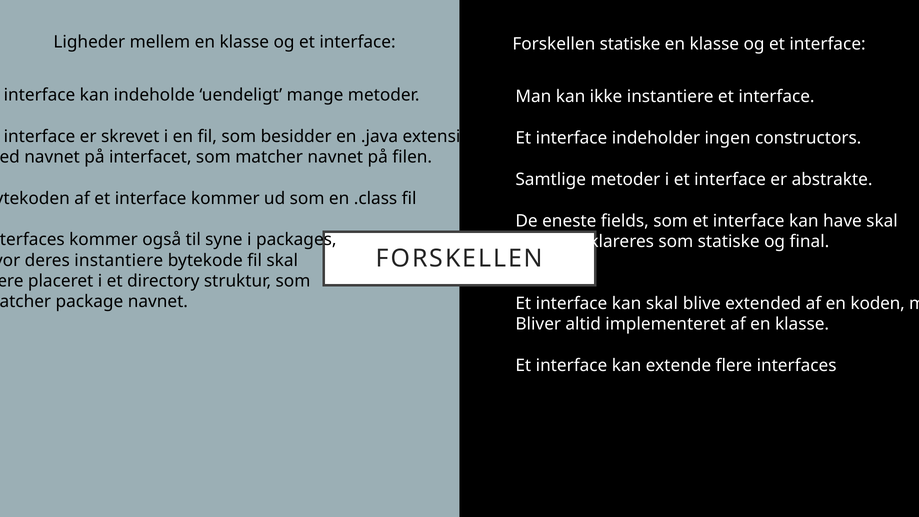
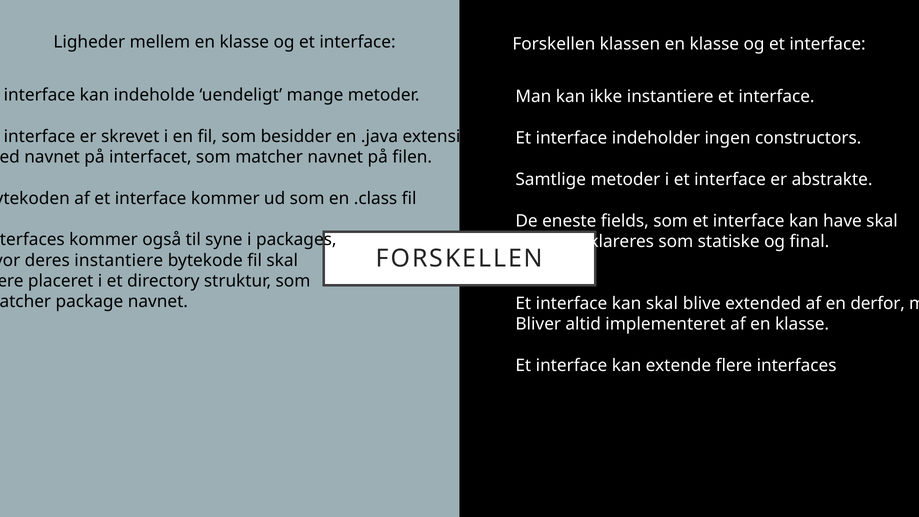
Forskellen statiske: statiske -> klassen
koden: koden -> derfor
